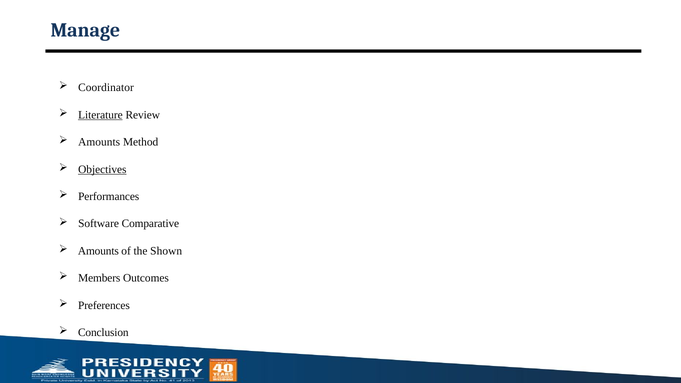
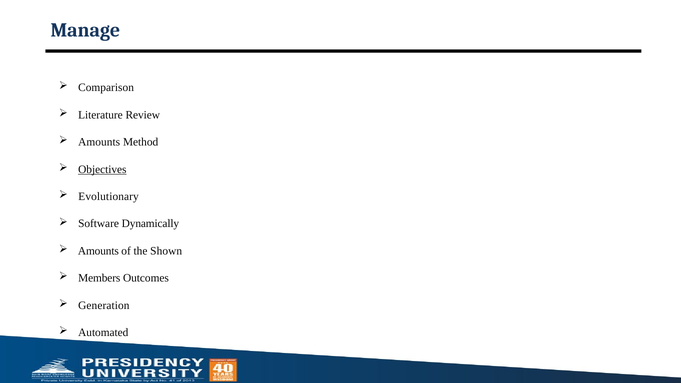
Coordinator: Coordinator -> Comparison
Literature underline: present -> none
Performances: Performances -> Evolutionary
Comparative: Comparative -> Dynamically
Preferences: Preferences -> Generation
Conclusion: Conclusion -> Automated
